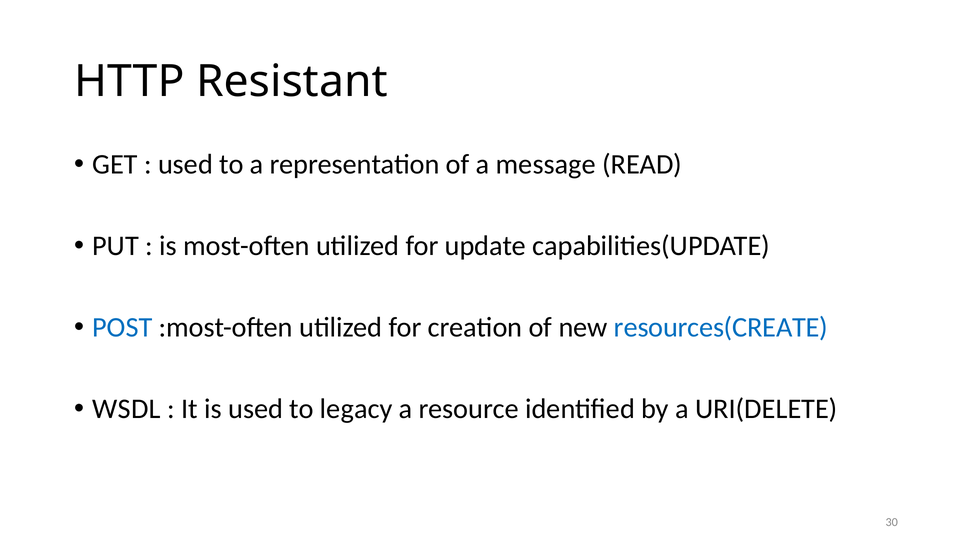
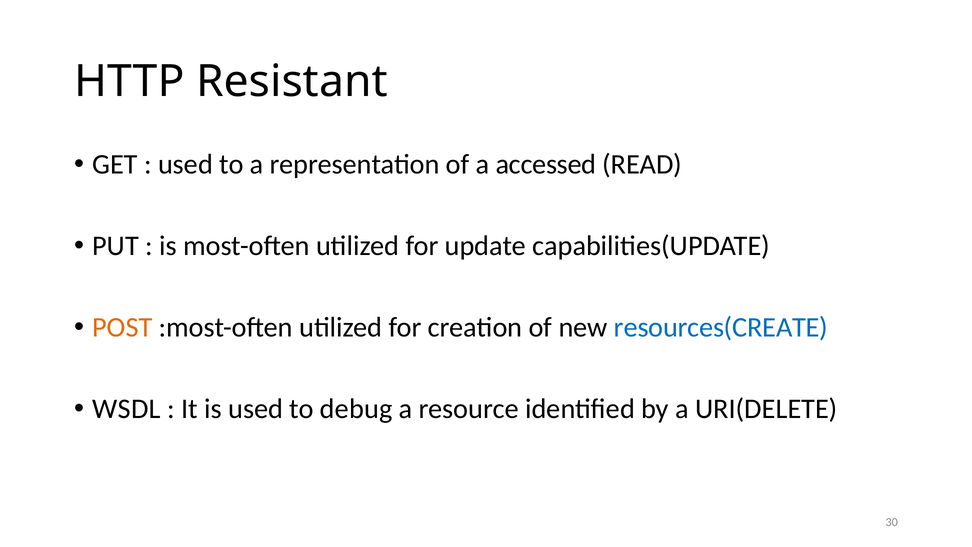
message: message -> accessed
POST colour: blue -> orange
legacy: legacy -> debug
